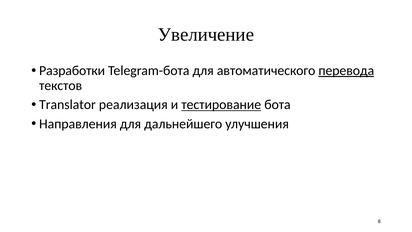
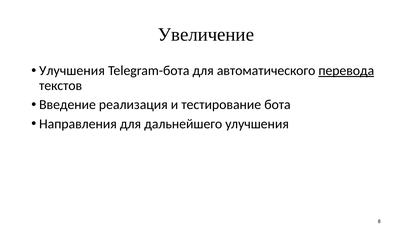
Разработки at (72, 71): Разработки -> Улучшения
Translator: Translator -> Введение
тестирование underline: present -> none
